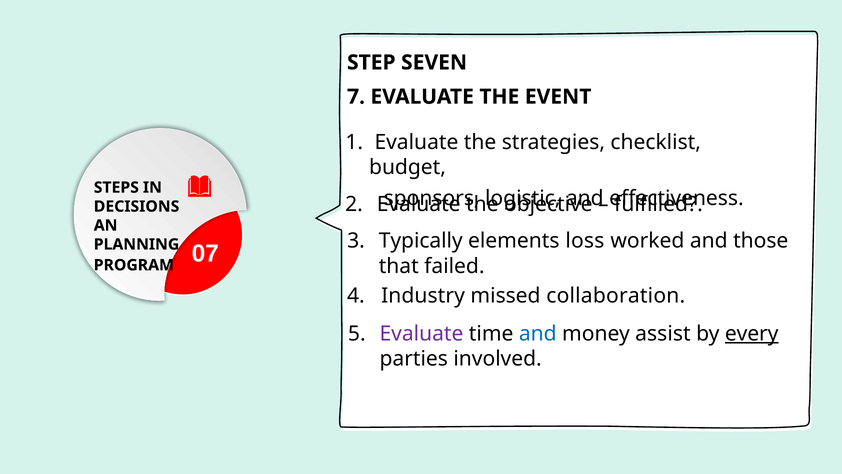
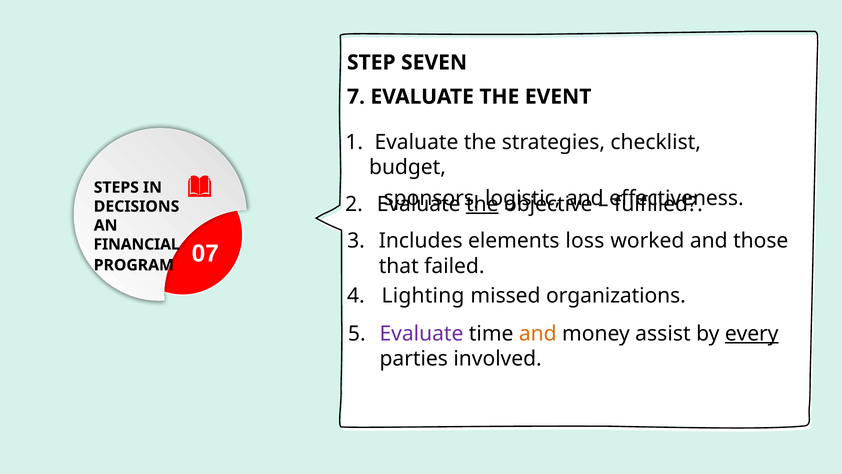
the at (482, 204) underline: none -> present
Typically: Typically -> Includes
PLANNING: PLANNING -> FINANCIAL
Industry: Industry -> Lighting
collaboration: collaboration -> organizations
and at (538, 333) colour: blue -> orange
